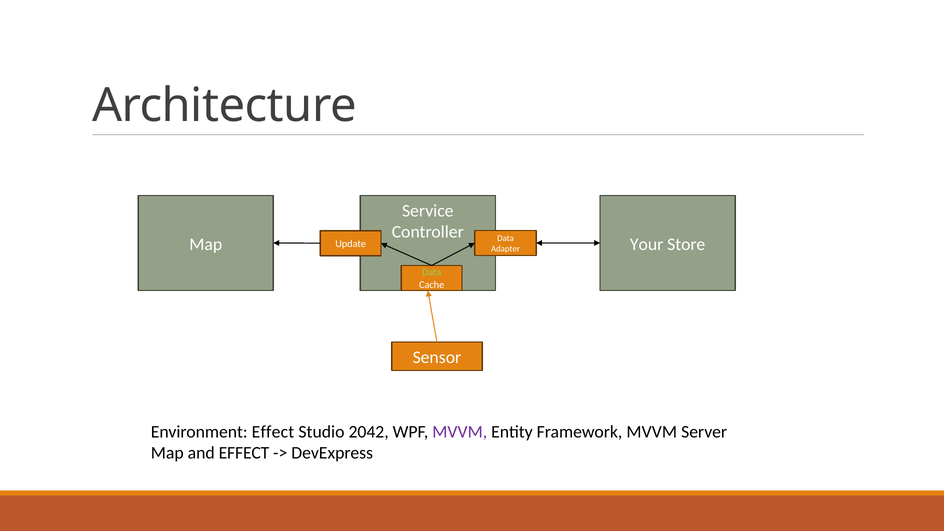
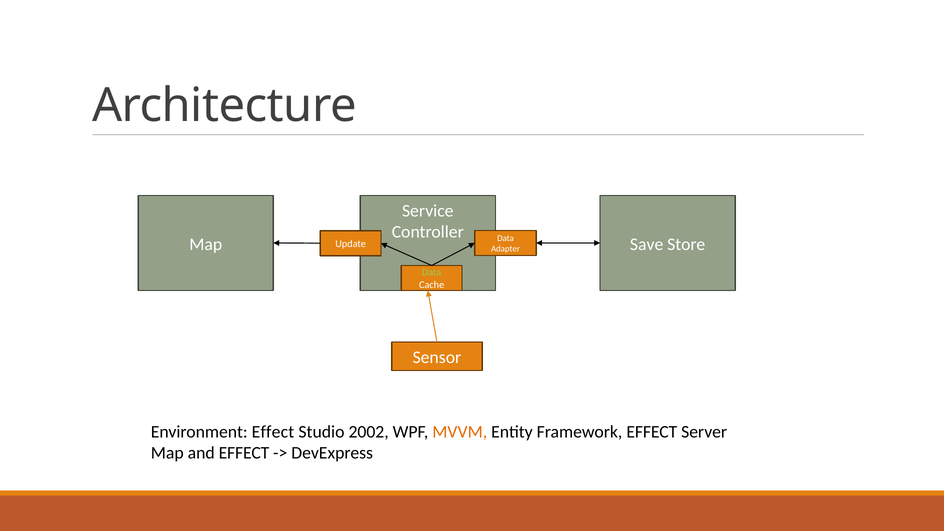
Your: Your -> Save
2042: 2042 -> 2002
MVVM at (460, 432) colour: purple -> orange
Framework MVVM: MVVM -> EFFECT
